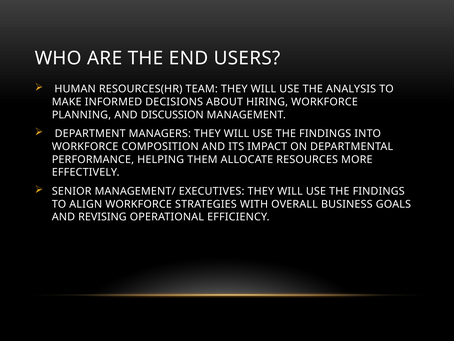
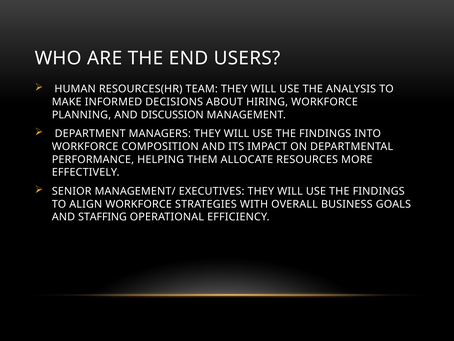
REVISING: REVISING -> STAFFING
